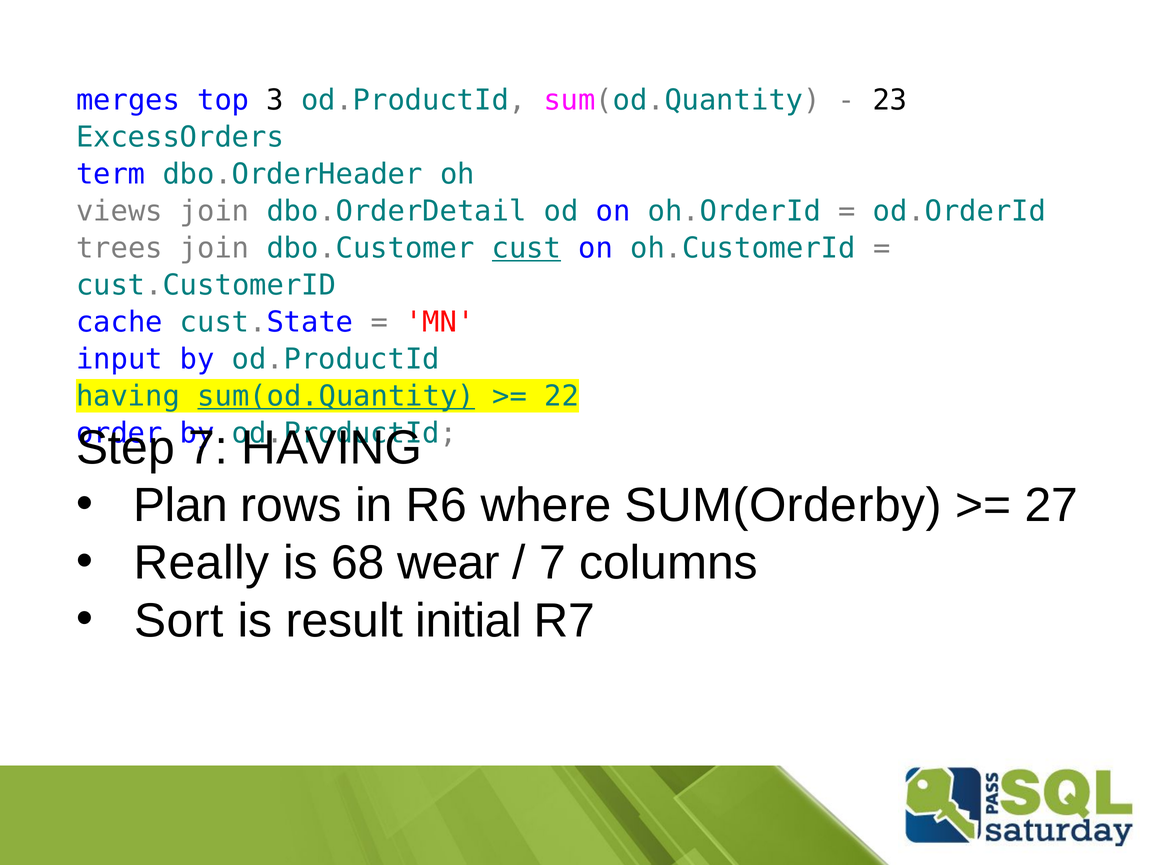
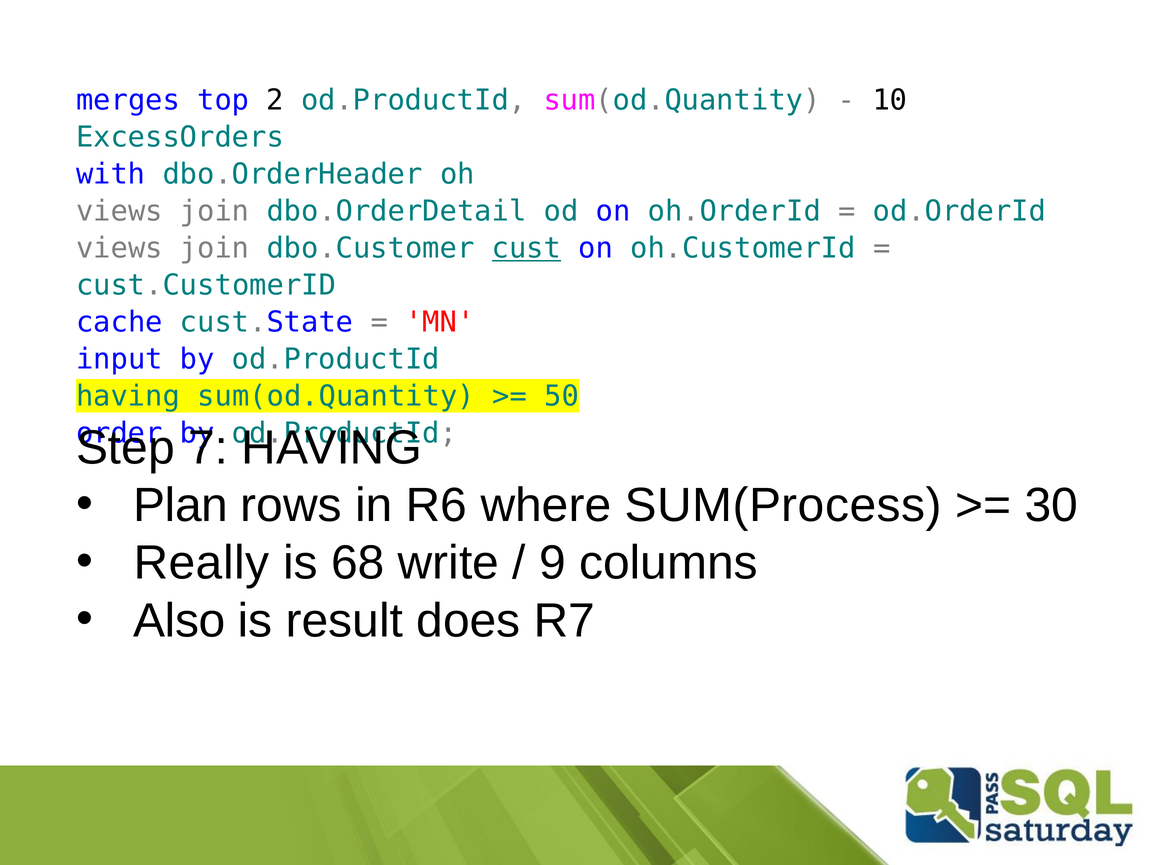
3: 3 -> 2
23: 23 -> 10
term: term -> with
trees at (119, 248): trees -> views
sum(od.Quantity at (336, 396) underline: present -> none
22: 22 -> 50
SUM(Orderby: SUM(Orderby -> SUM(Process
27: 27 -> 30
wear: wear -> write
7 at (552, 563): 7 -> 9
Sort: Sort -> Also
initial: initial -> does
